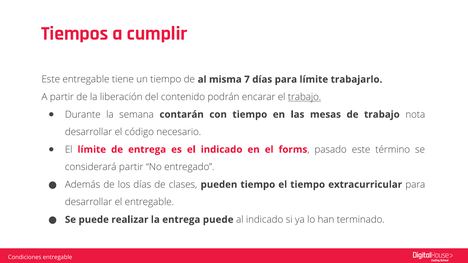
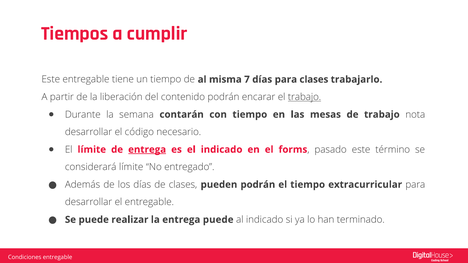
para límite: límite -> clases
entrega at (147, 150) underline: none -> present
considerará partir: partir -> límite
pueden tiempo: tiempo -> podrán
